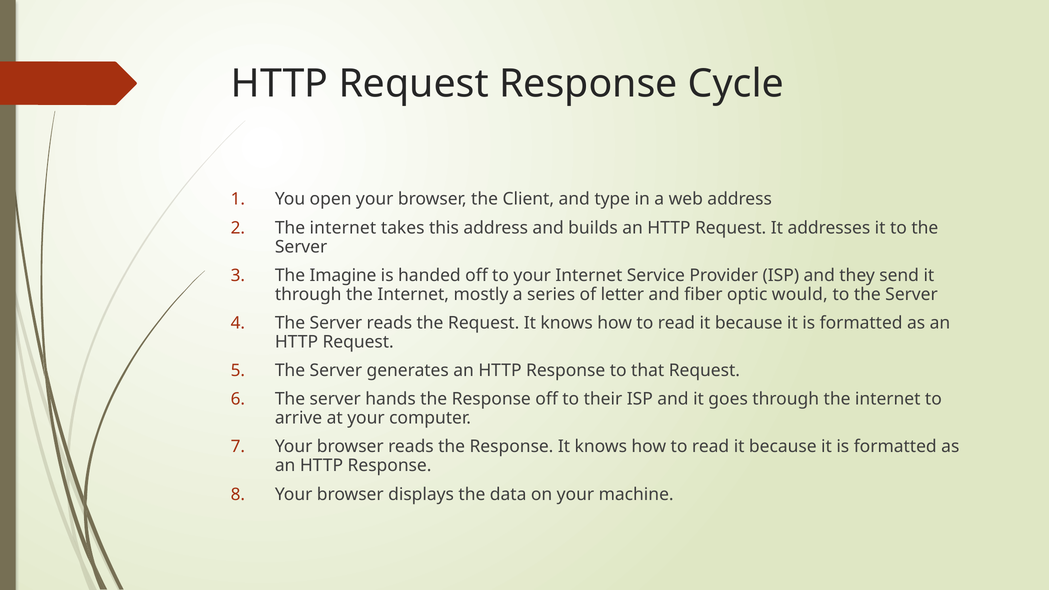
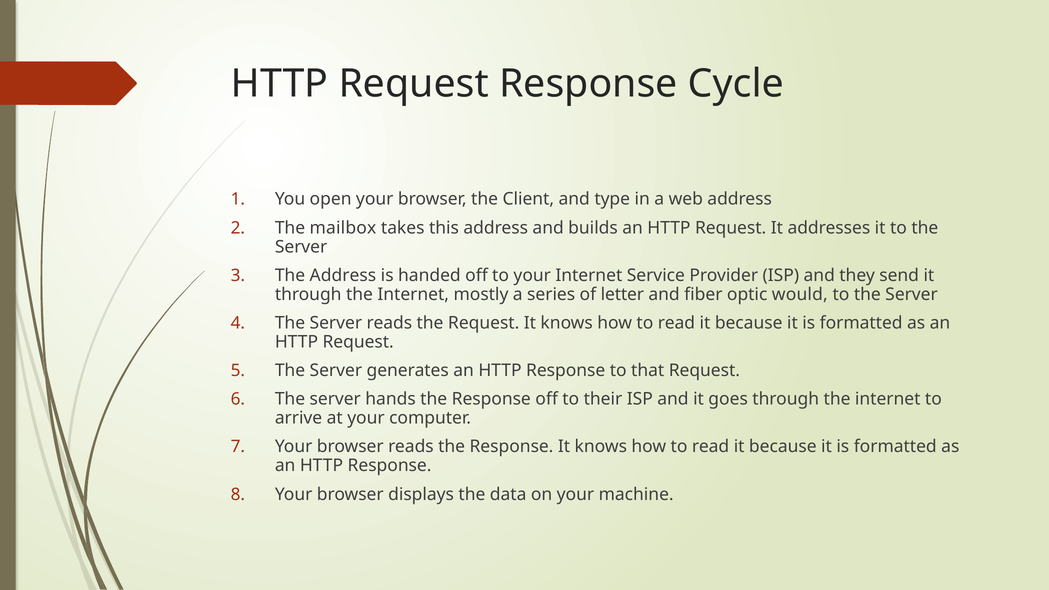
internet at (343, 228): internet -> mailbox
The Imagine: Imagine -> Address
